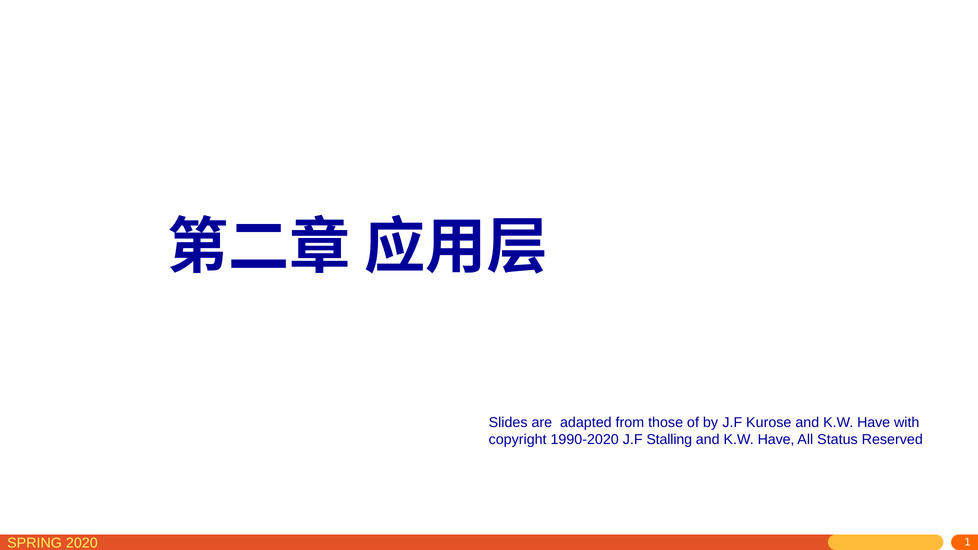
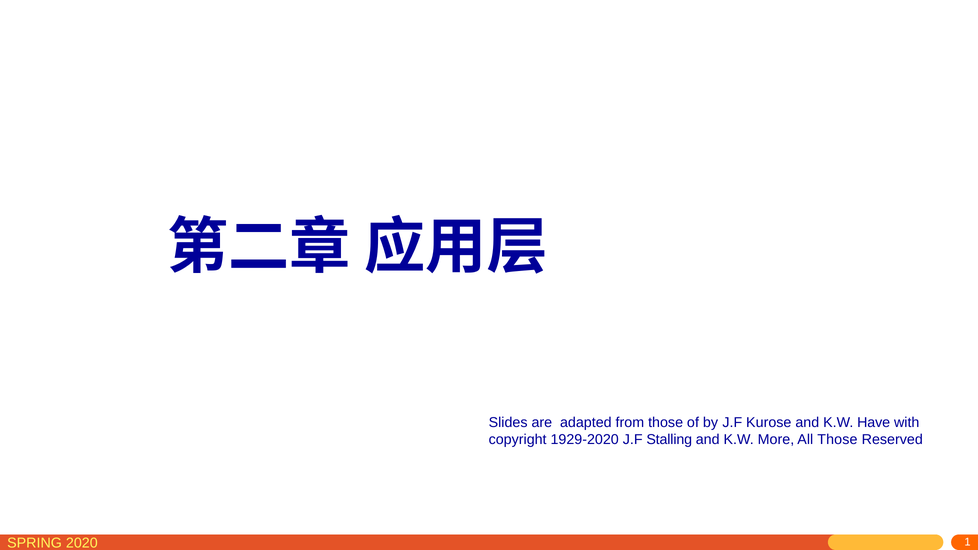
1990-2020: 1990-2020 -> 1929-2020
Have at (776, 440): Have -> More
All Status: Status -> Those
